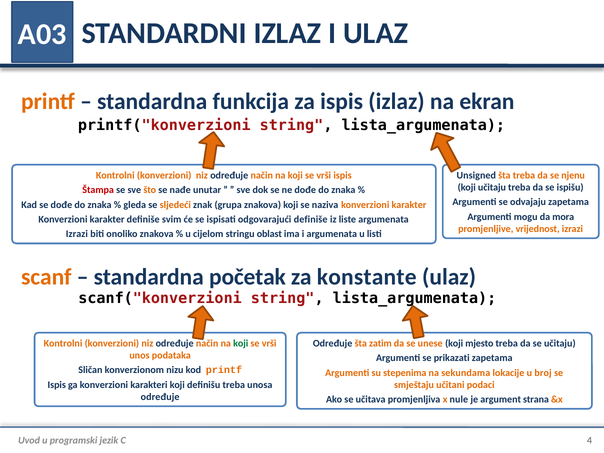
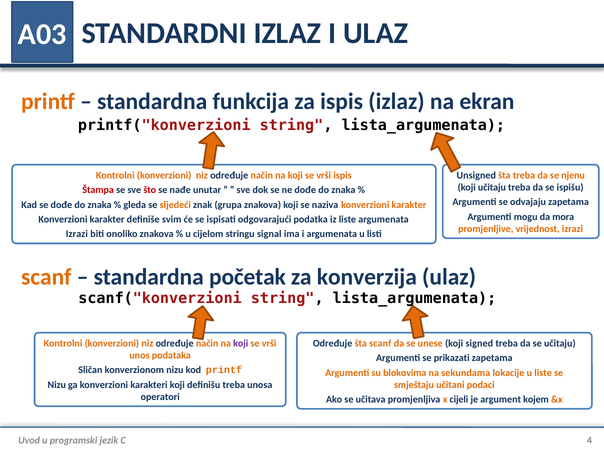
što colour: orange -> red
odgovarajući definiše: definiše -> podatka
oblast: oblast -> signal
konstante: konstante -> konverzija
koji at (241, 343) colour: green -> purple
šta zatim: zatim -> scanf
mjesto: mjesto -> signed
stepenima: stepenima -> blokovima
u broj: broj -> liste
Ispis at (57, 385): Ispis -> Nizu
određuje at (160, 397): određuje -> operatori
nule: nule -> cijeli
strana: strana -> kojem
